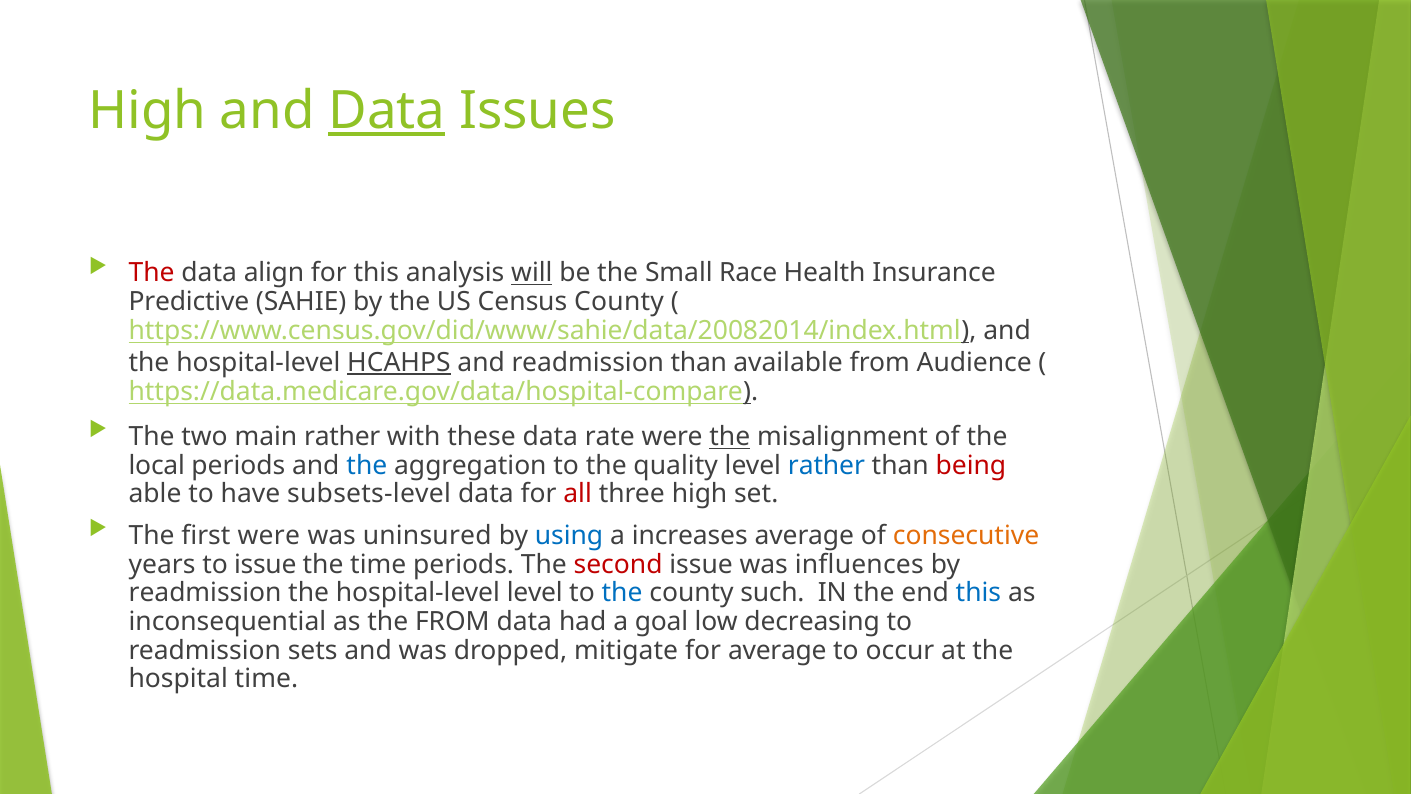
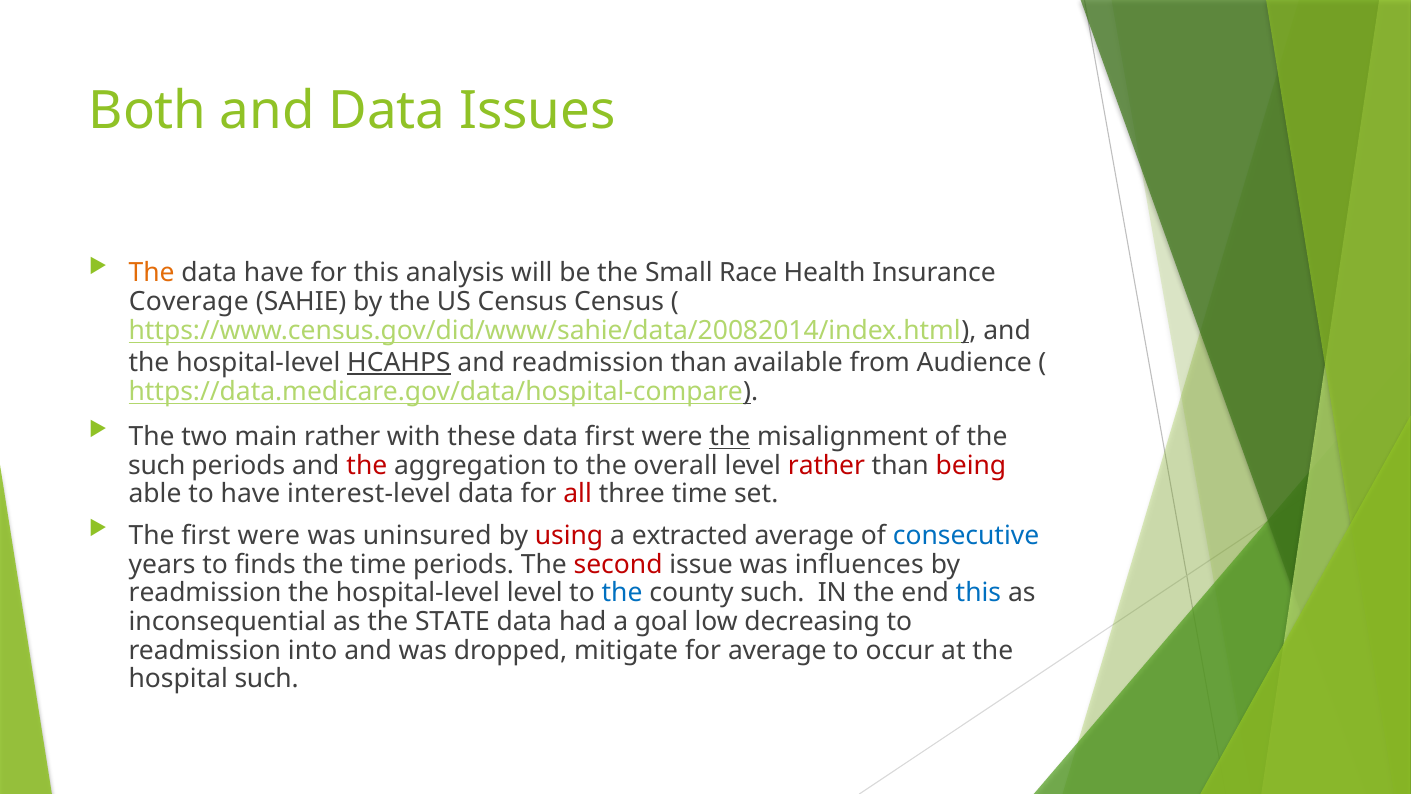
High at (148, 111): High -> Both
Data at (387, 111) underline: present -> none
The at (152, 273) colour: red -> orange
data align: align -> have
will underline: present -> none
Predictive: Predictive -> Coverage
Census County: County -> Census
data rate: rate -> first
local at (157, 465): local -> such
the at (367, 465) colour: blue -> red
quality: quality -> overall
rather at (826, 465) colour: blue -> red
subsets-level: subsets-level -> interest-level
three high: high -> time
using colour: blue -> red
increases: increases -> extracted
consecutive colour: orange -> blue
to issue: issue -> finds
the FROM: FROM -> STATE
sets: sets -> into
hospital time: time -> such
